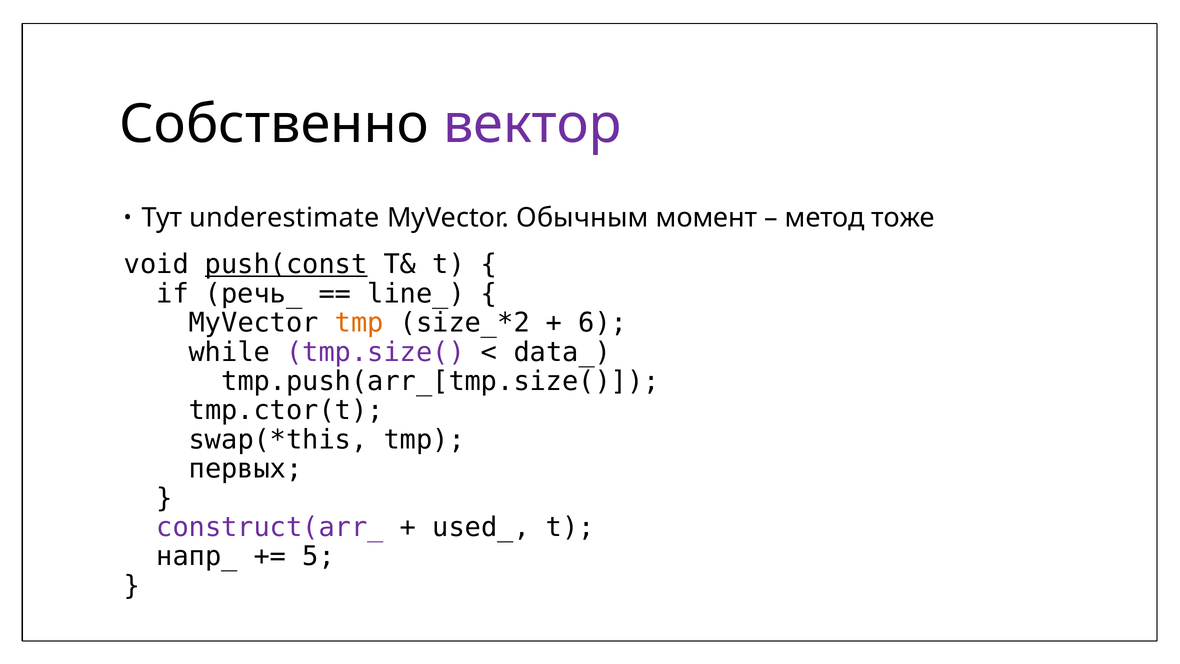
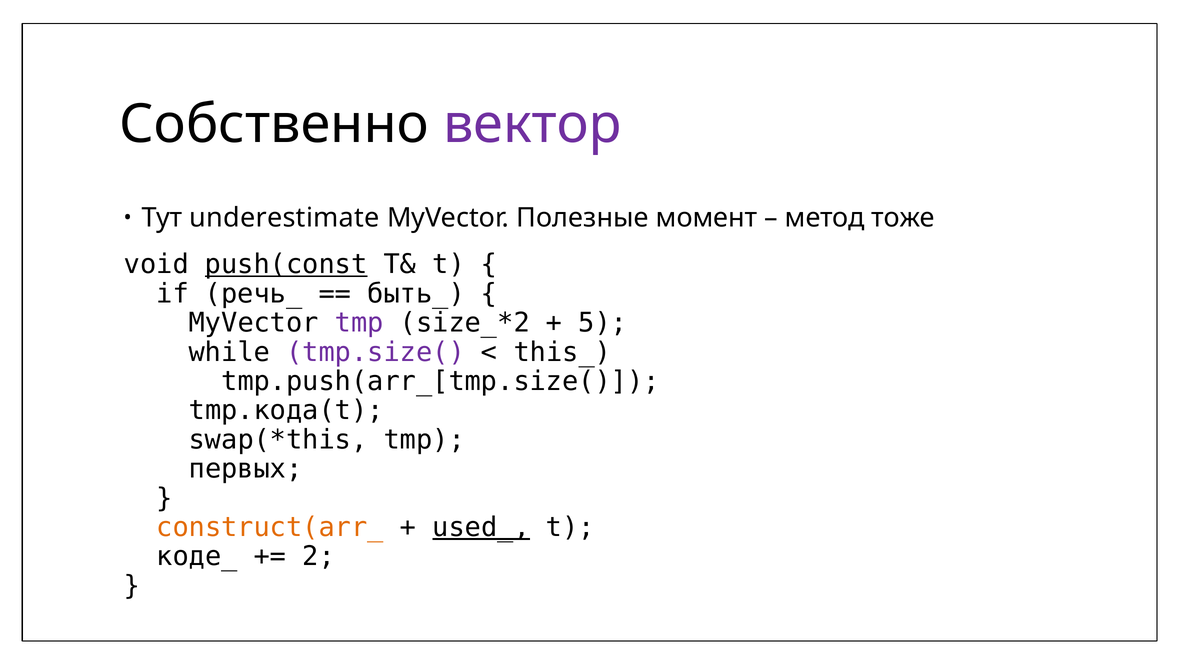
Обычным: Обычным -> Полезные
line_: line_ -> быть_
tmp at (359, 323) colour: orange -> purple
6: 6 -> 5
data_: data_ -> this_
tmp.ctor(t: tmp.ctor(t -> tmp.кода(t
construct(arr_ colour: purple -> orange
used_ underline: none -> present
напр_: напр_ -> коде_
5: 5 -> 2
